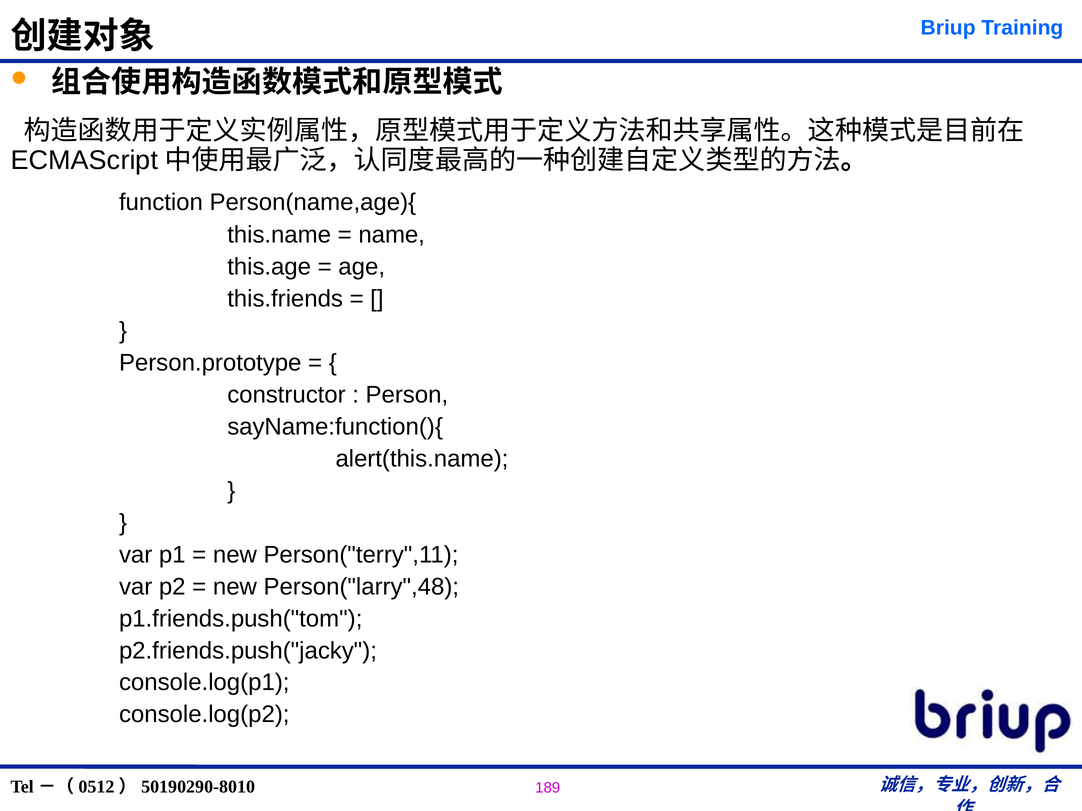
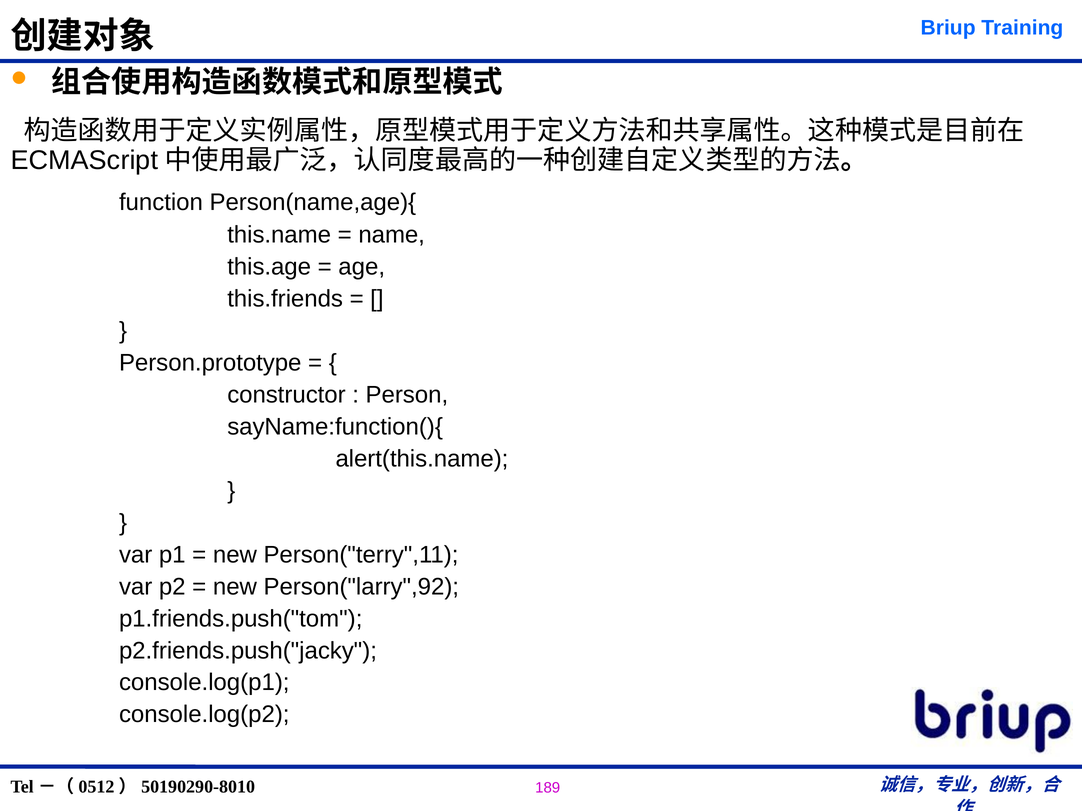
Person("larry",48: Person("larry",48 -> Person("larry",92
